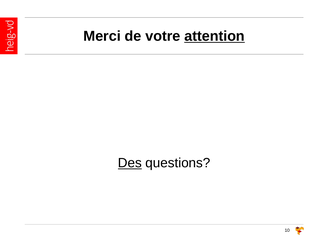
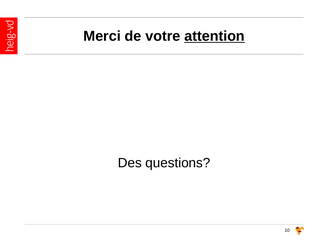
Des underline: present -> none
